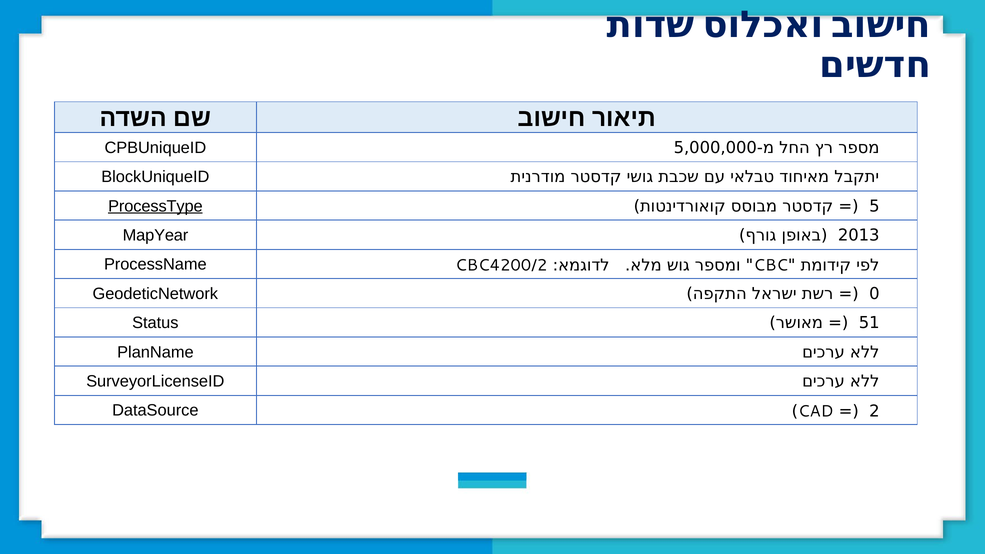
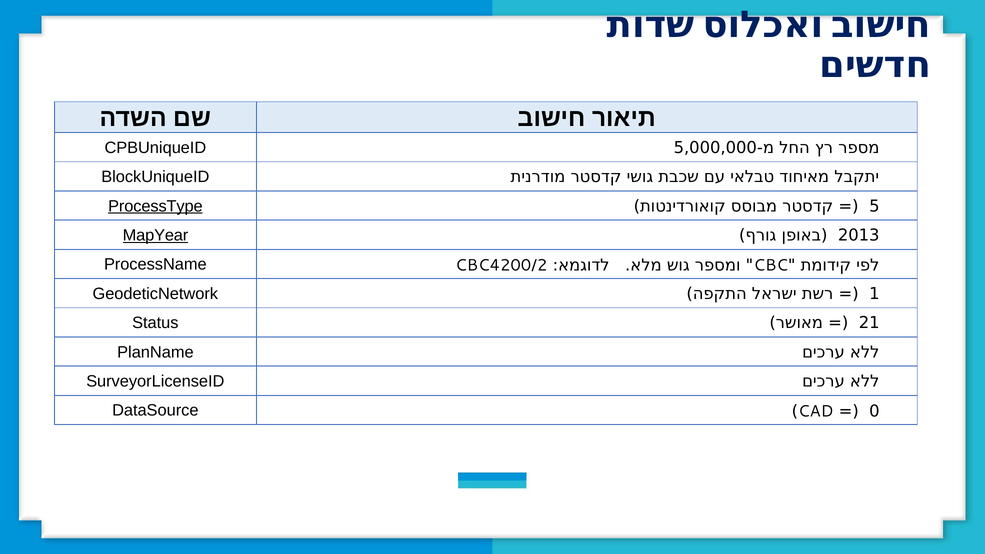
MapYear underline: none -> present
0: 0 -> 1
51: 51 -> 21
2: 2 -> 0
